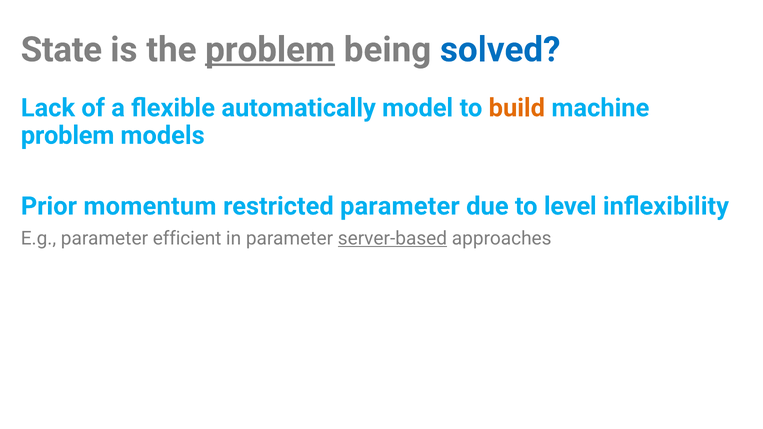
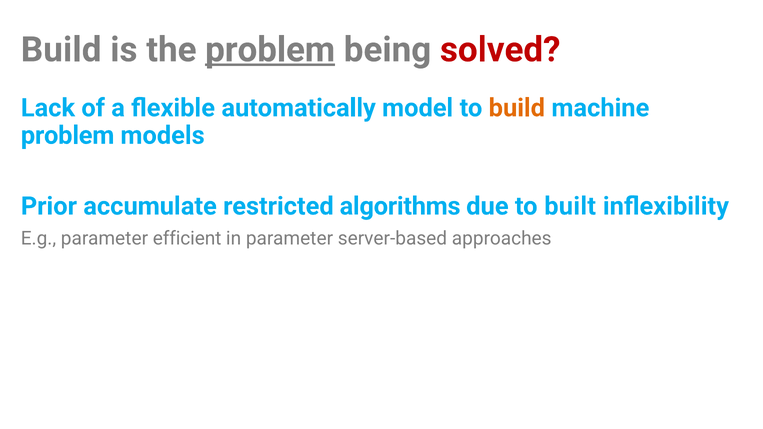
State at (61, 50): State -> Build
solved colour: blue -> red
momentum: momentum -> accumulate
restricted parameter: parameter -> algorithms
level: level -> built
server-based underline: present -> none
